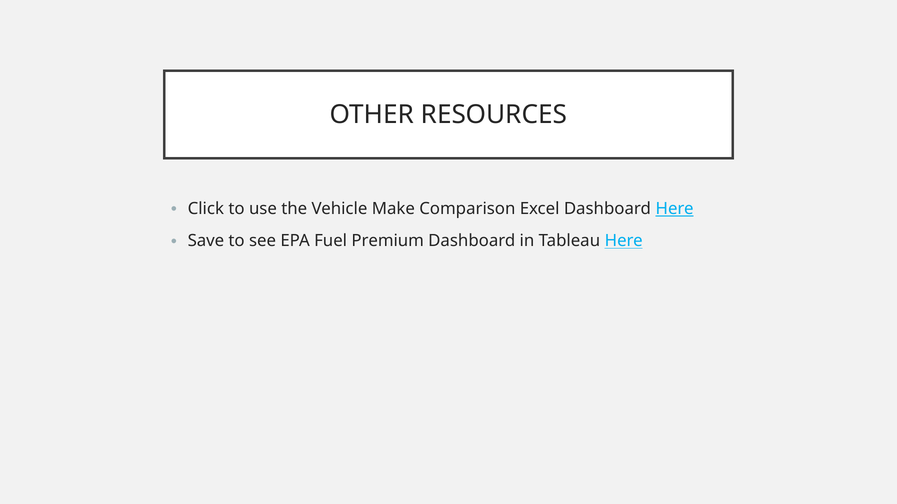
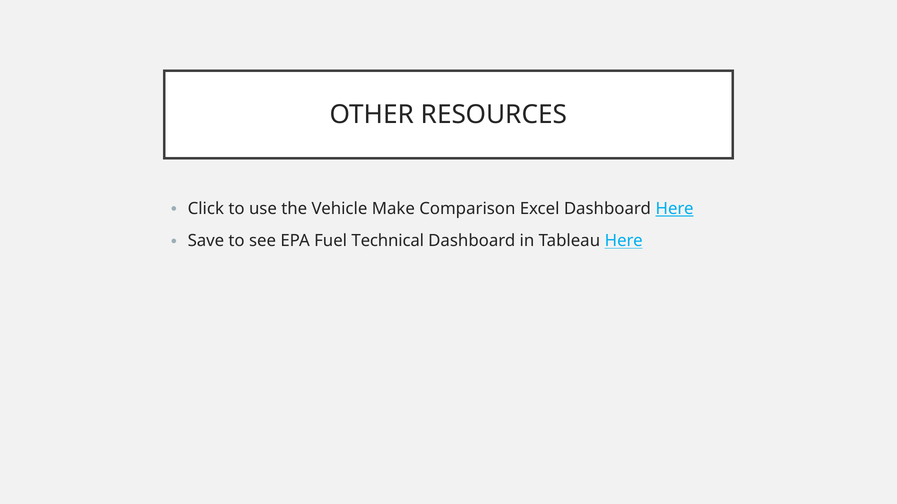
Premium: Premium -> Technical
